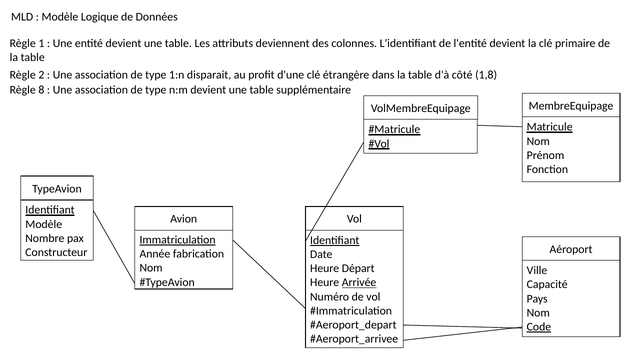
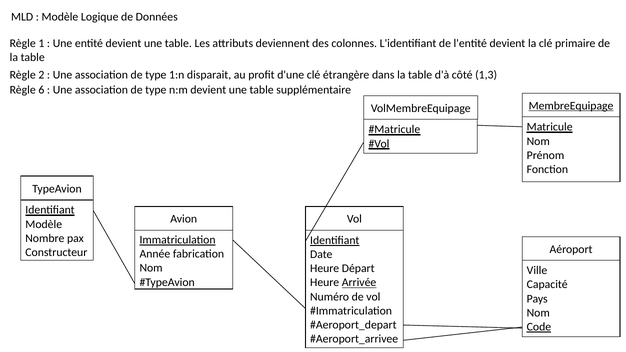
1,8: 1,8 -> 1,3
8: 8 -> 6
MembreEquipage underline: none -> present
